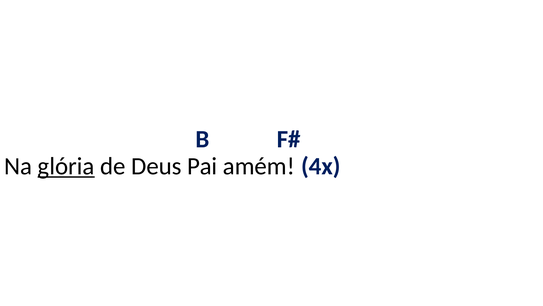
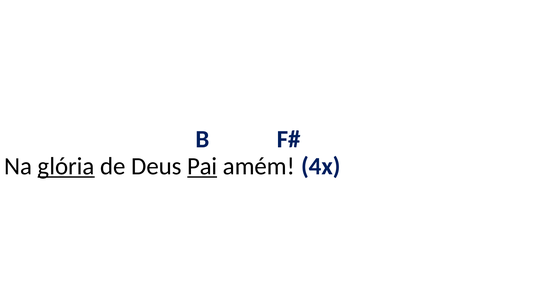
Pai underline: none -> present
